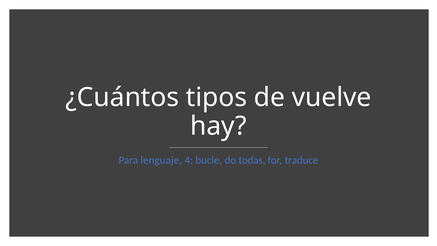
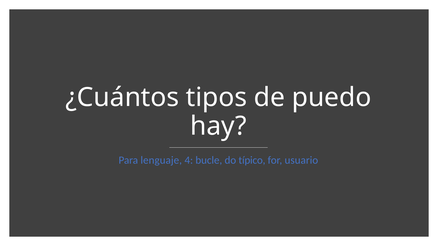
vuelve: vuelve -> puedo
todas: todas -> típico
traduce: traduce -> usuario
